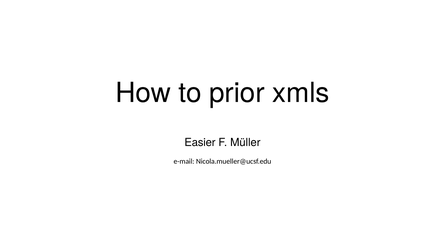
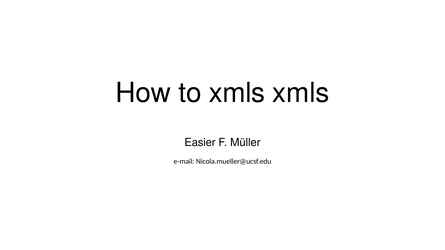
to prior: prior -> xmls
